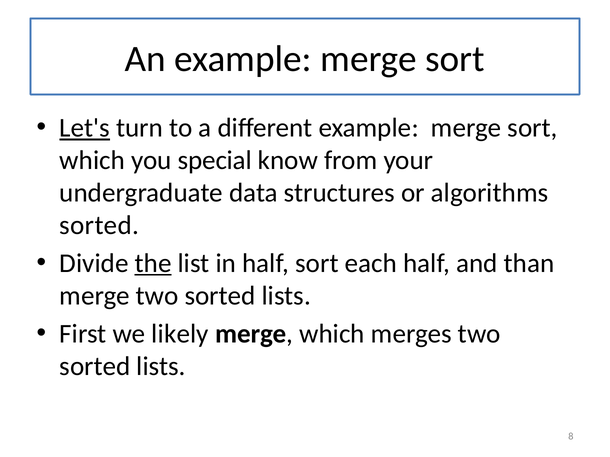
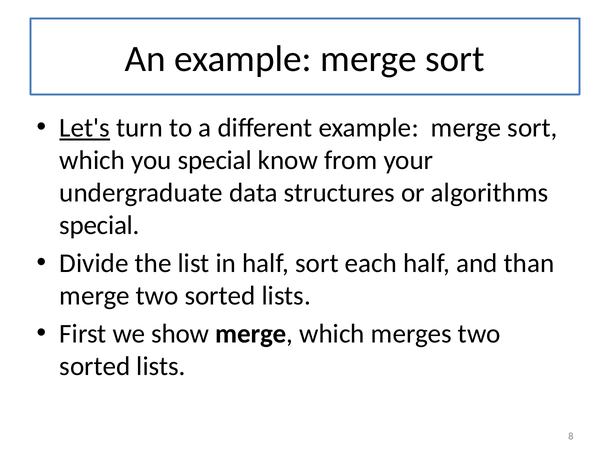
sorted at (99, 226): sorted -> special
the underline: present -> none
likely: likely -> show
